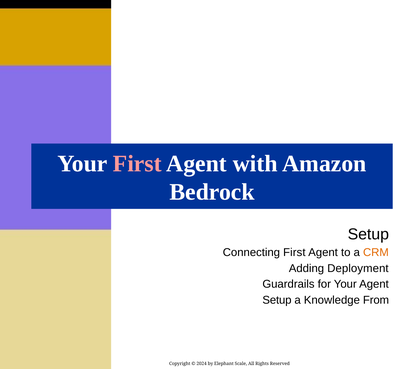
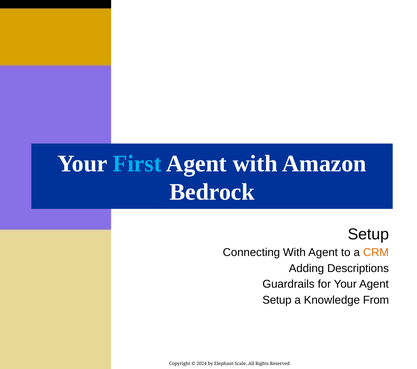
First at (137, 164) colour: pink -> light blue
Connecting First: First -> With
Deployment: Deployment -> Descriptions
